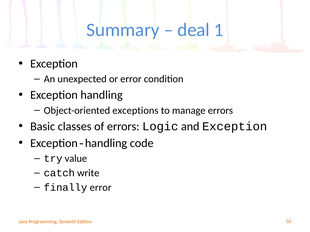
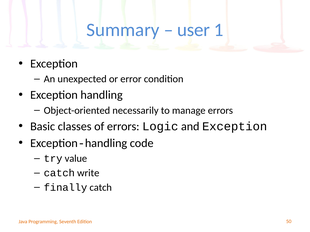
deal: deal -> user
exceptions: exceptions -> necessarily
finally error: error -> catch
